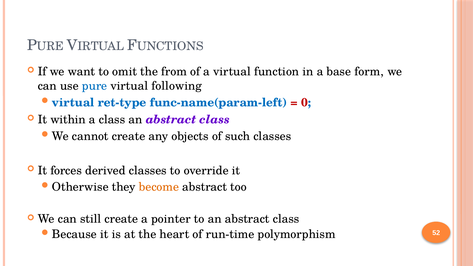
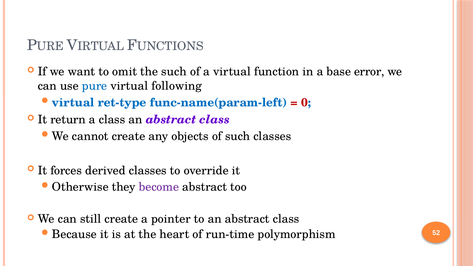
the from: from -> such
form: form -> error
within: within -> return
become colour: orange -> purple
